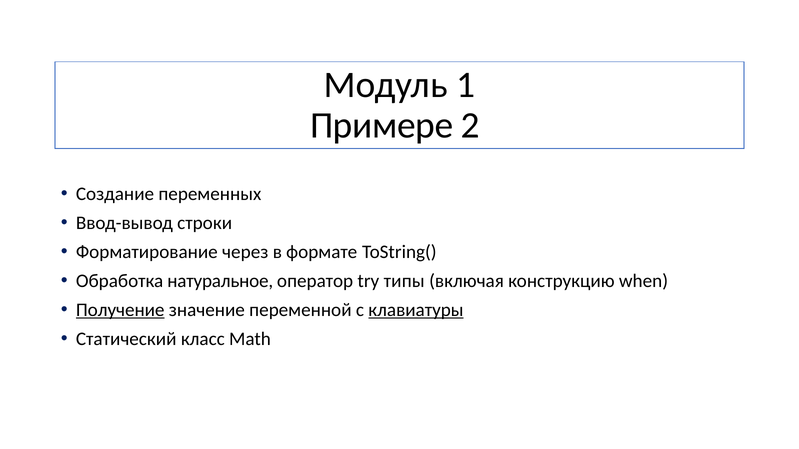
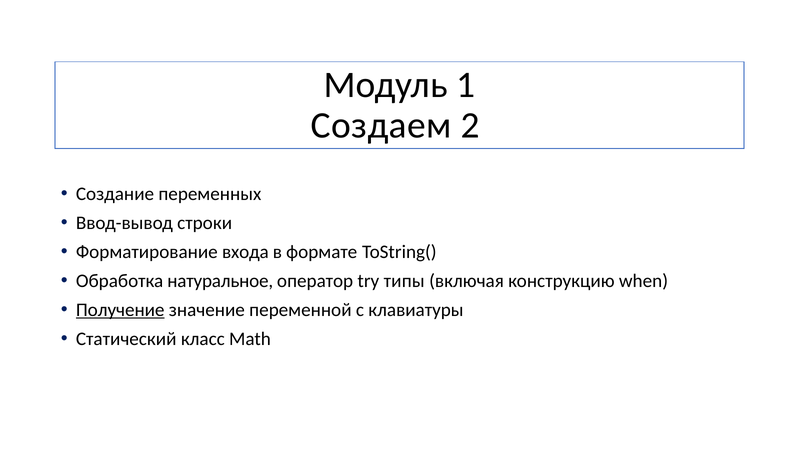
Примере: Примере -> Создаем
через: через -> входа
клавиатуры underline: present -> none
